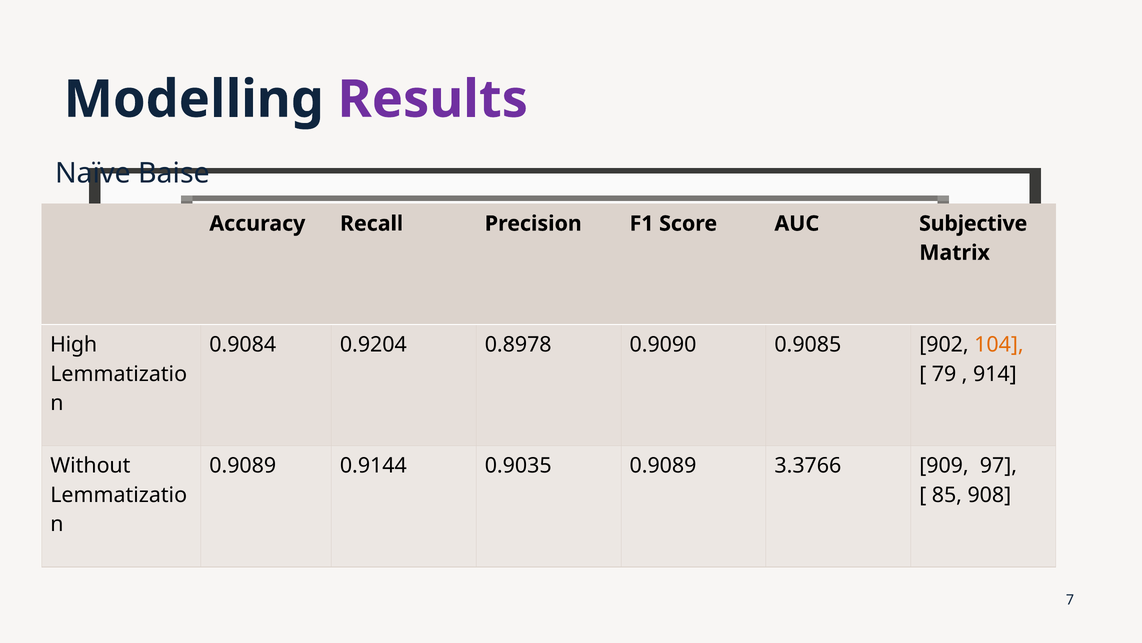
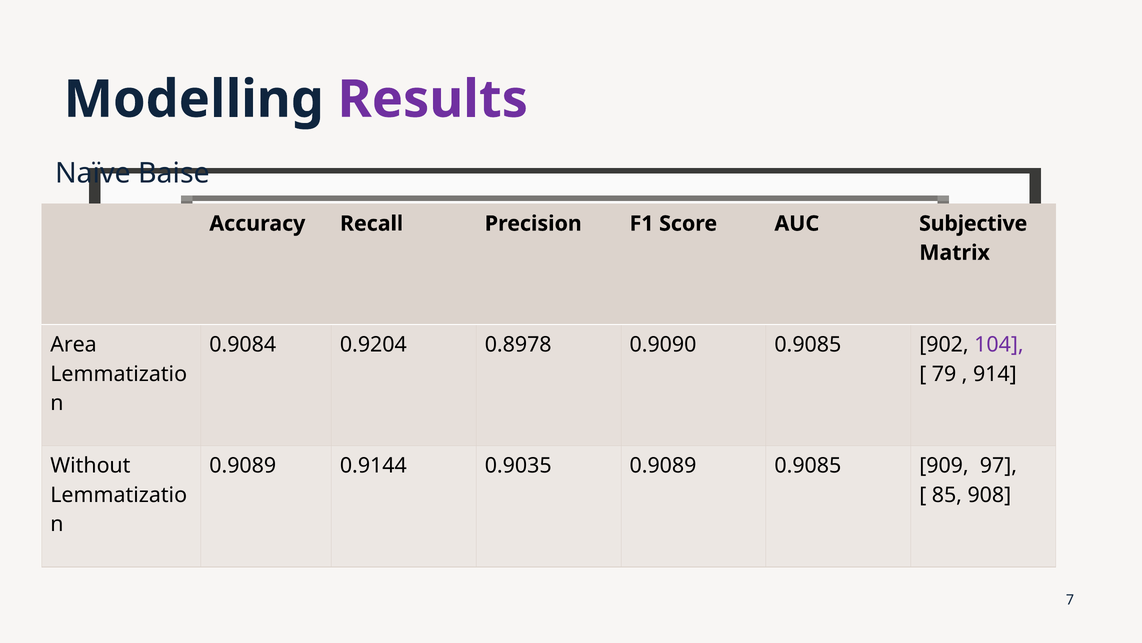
High: High -> Area
104 colour: orange -> purple
0.9089 3.3766: 3.3766 -> 0.9085
